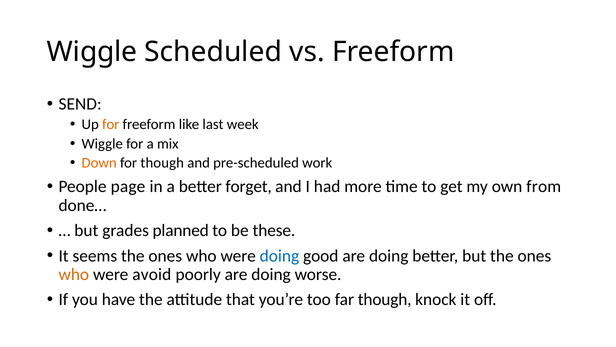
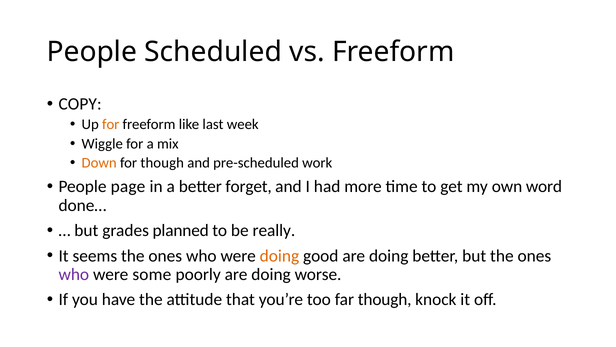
Wiggle at (92, 52): Wiggle -> People
SEND: SEND -> COPY
from: from -> word
these: these -> really
doing at (279, 255) colour: blue -> orange
who at (74, 274) colour: orange -> purple
avoid: avoid -> some
